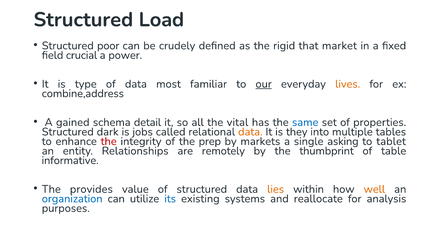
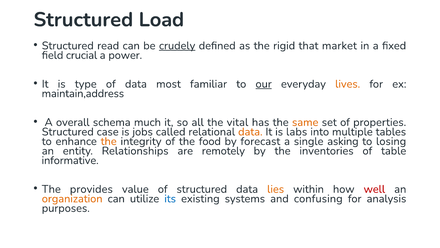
poor: poor -> read
crudely underline: none -> present
combine,address: combine,address -> maintain,address
gained: gained -> overall
detail: detail -> much
same colour: blue -> orange
dark: dark -> case
they: they -> labs
the at (109, 141) colour: red -> orange
prep: prep -> food
markets: markets -> forecast
tablet: tablet -> losing
thumbprint: thumbprint -> inventories
well colour: orange -> red
organization colour: blue -> orange
reallocate: reallocate -> confusing
